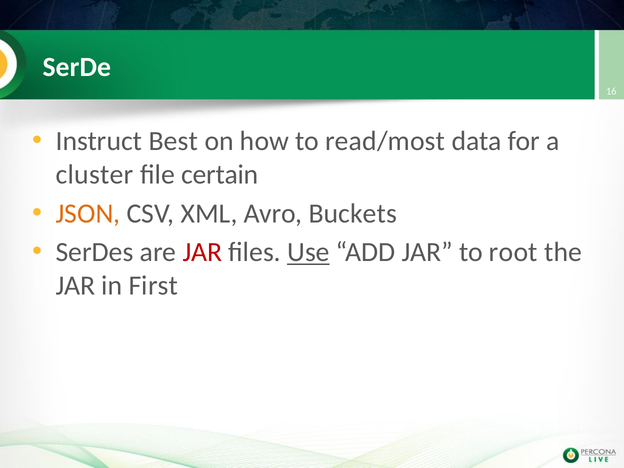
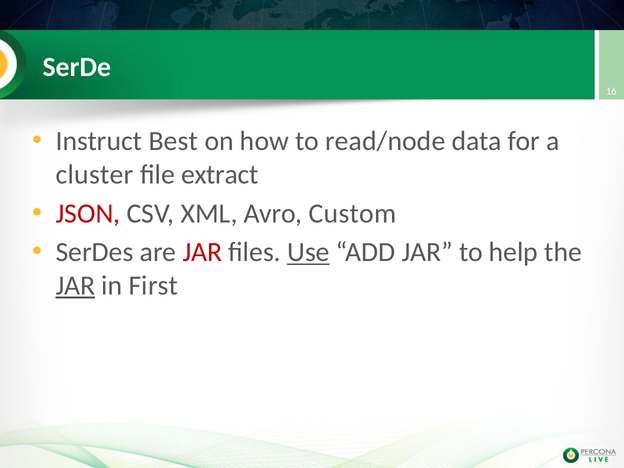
read/most: read/most -> read/node
certain: certain -> extract
JSON colour: orange -> red
Buckets: Buckets -> Custom
root: root -> help
JAR at (75, 286) underline: none -> present
